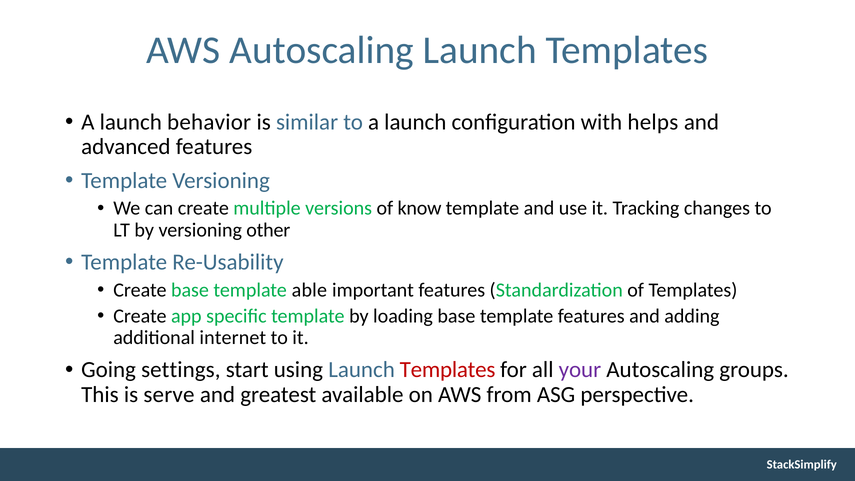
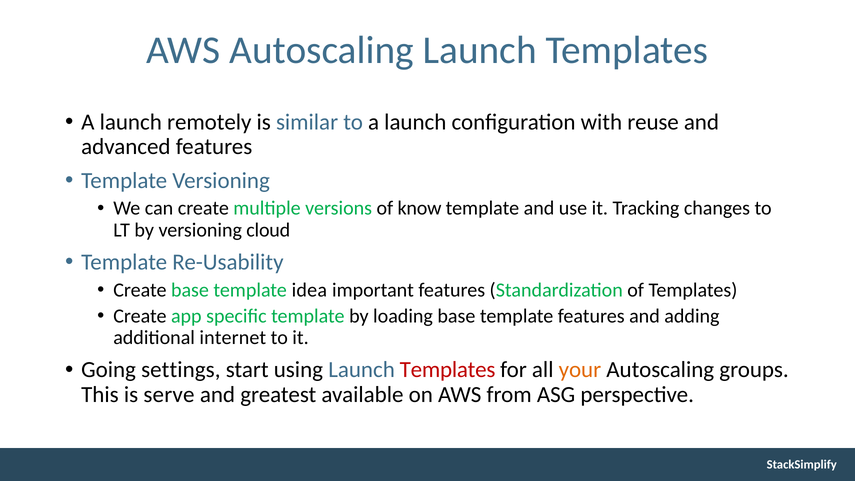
behavior: behavior -> remotely
helps: helps -> reuse
other: other -> cloud
able: able -> idea
your colour: purple -> orange
